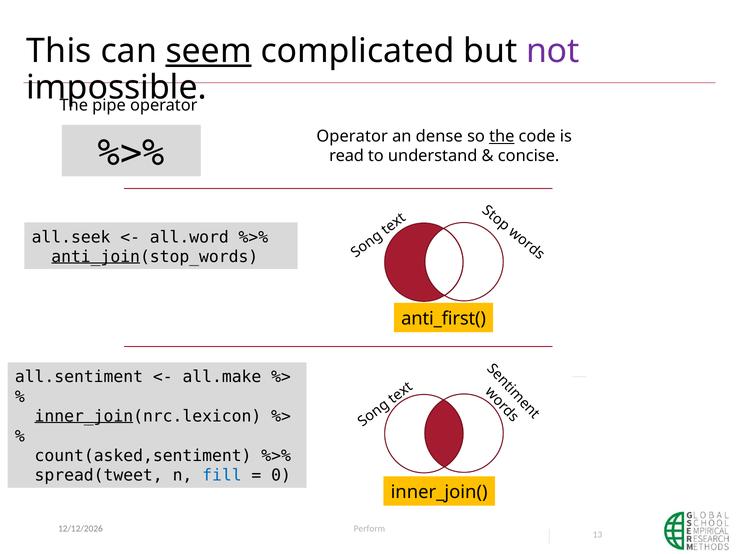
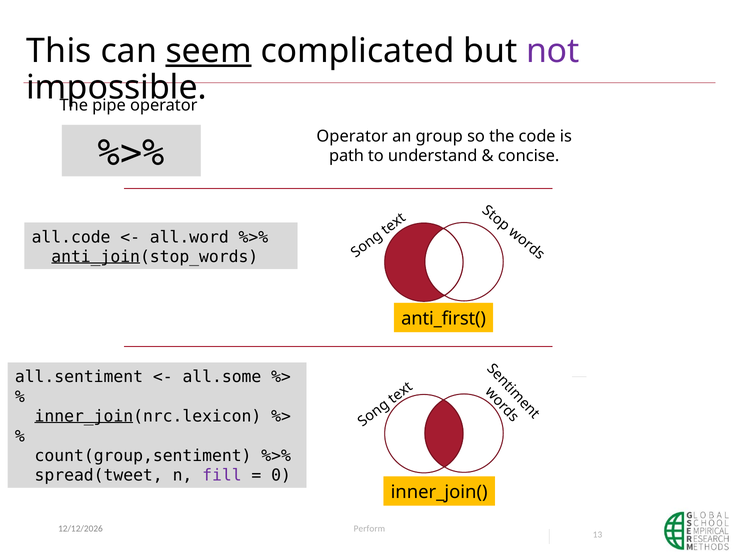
dense: dense -> group
the at (502, 136) underline: present -> none
read: read -> path
all.seek: all.seek -> all.code
all.make: all.make -> all.some
count(asked,sentiment: count(asked,sentiment -> count(group,sentiment
fill colour: blue -> purple
